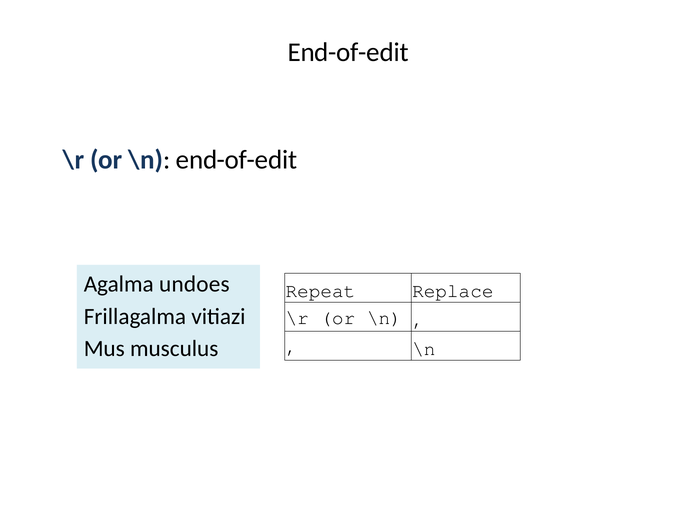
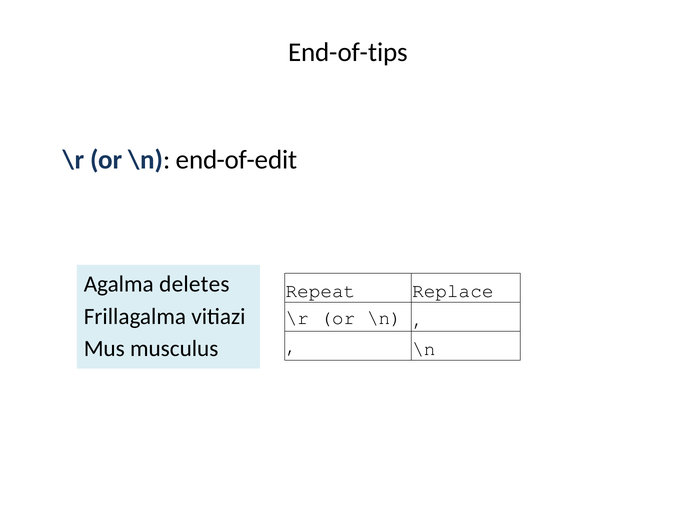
End-of-edit at (348, 52): End-of-edit -> End-of-tips
undoes: undoes -> deletes
